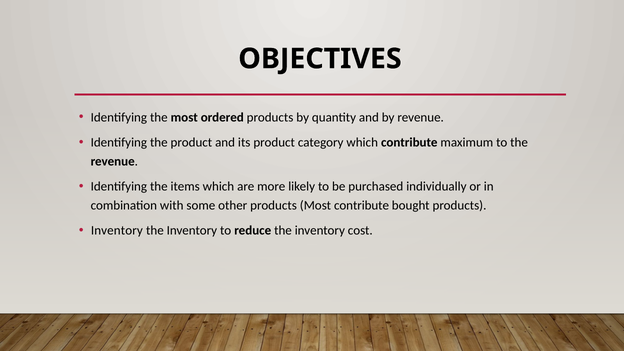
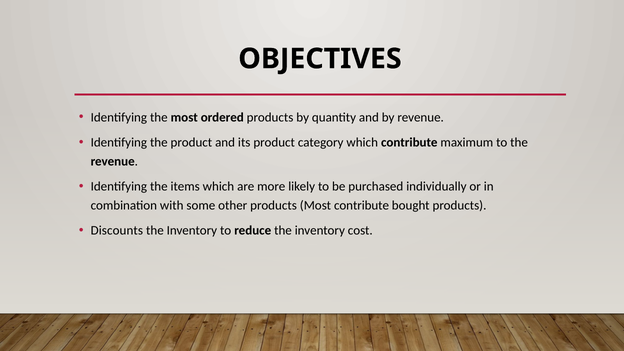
Inventory at (117, 231): Inventory -> Discounts
